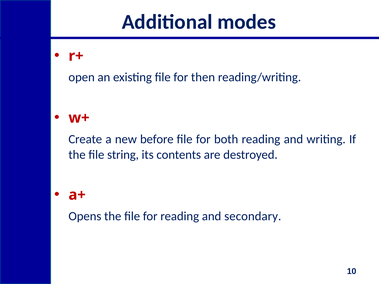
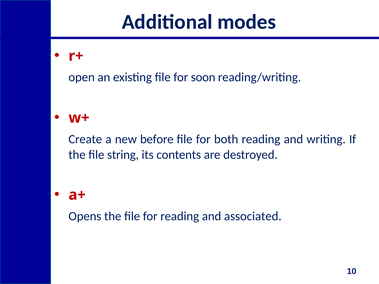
then: then -> soon
secondary: secondary -> associated
